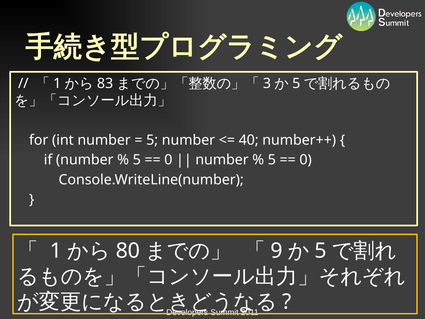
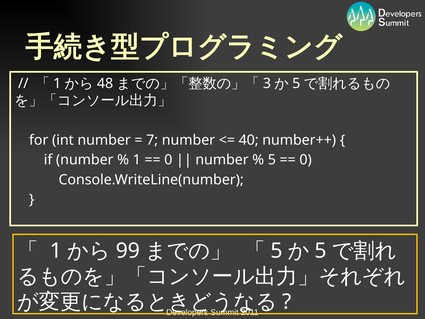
83: 83 -> 48
5 at (152, 140): 5 -> 7
5 at (137, 160): 5 -> 1
80: 80 -> 99
9 at (277, 251): 9 -> 5
